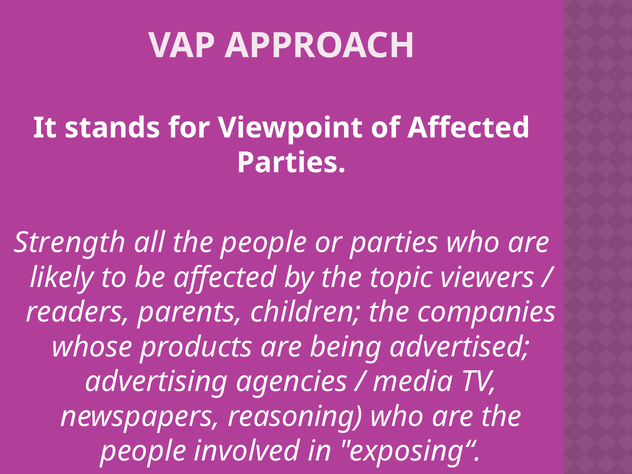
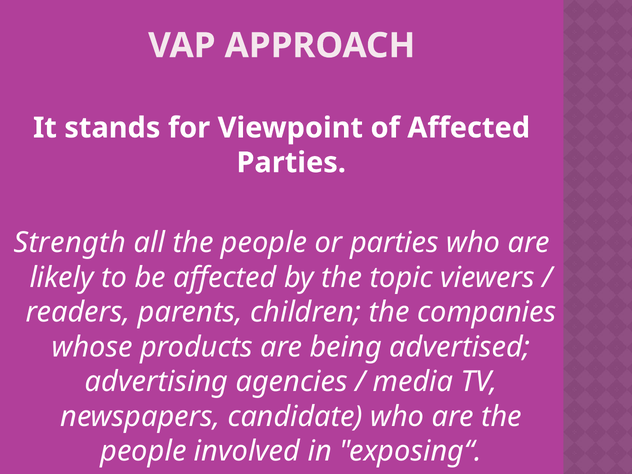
reasoning: reasoning -> candidate
